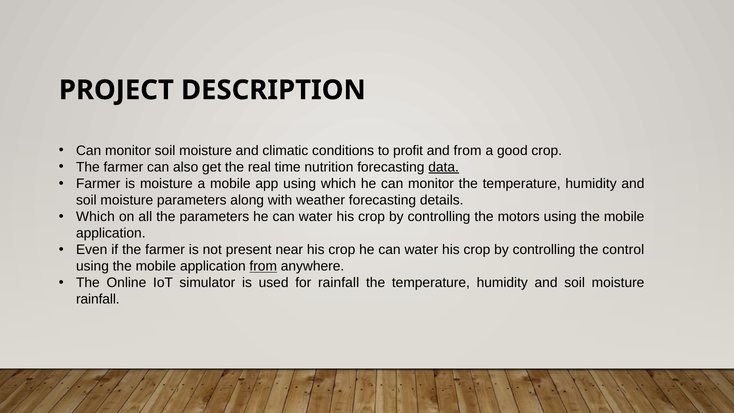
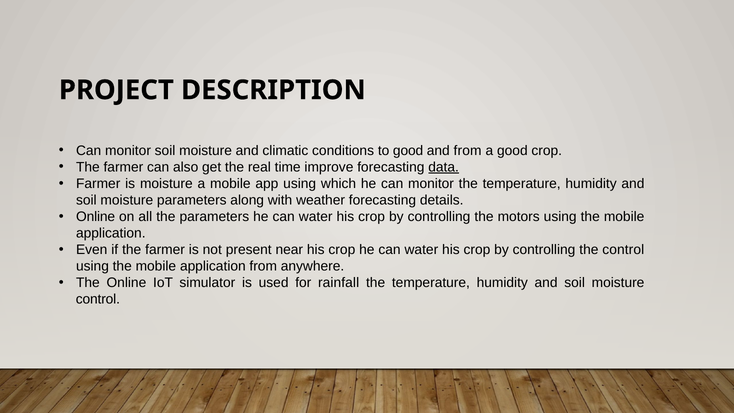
to profit: profit -> good
nutrition: nutrition -> improve
Which at (95, 217): Which -> Online
from at (263, 266) underline: present -> none
rainfall at (98, 299): rainfall -> control
